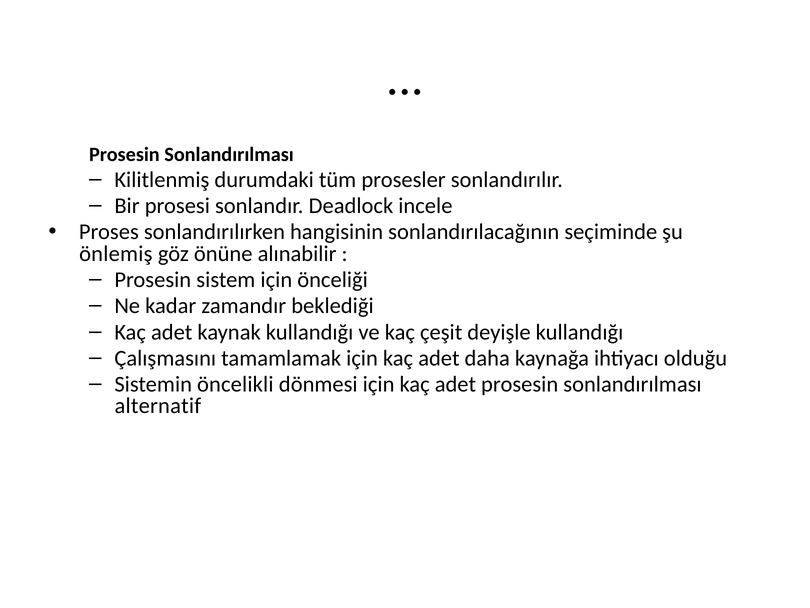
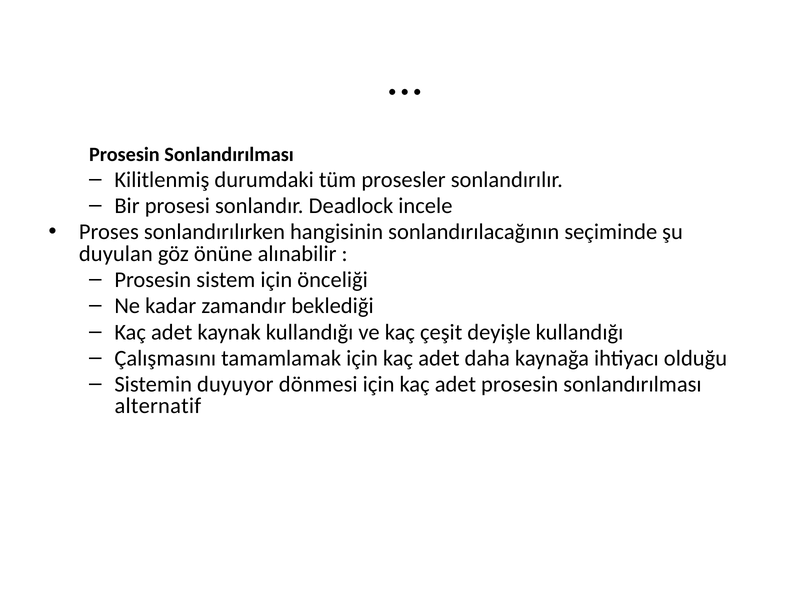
önlemiş: önlemiş -> duyulan
öncelikli: öncelikli -> duyuyor
